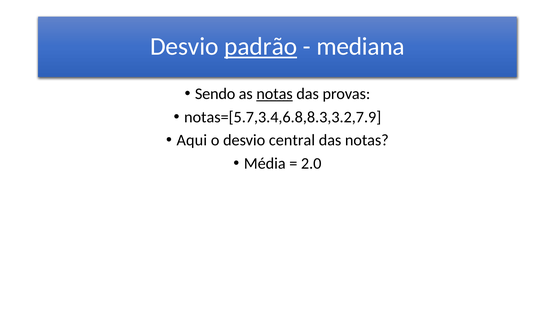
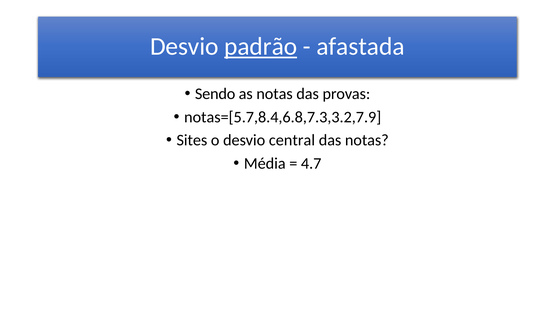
mediana: mediana -> afastada
notas at (275, 94) underline: present -> none
notas=[5.7,3.4,6.8,8.3,3.2,7.9: notas=[5.7,3.4,6.8,8.3,3.2,7.9 -> notas=[5.7,8.4,6.8,7.3,3.2,7.9
Aqui: Aqui -> Sites
2.0: 2.0 -> 4.7
